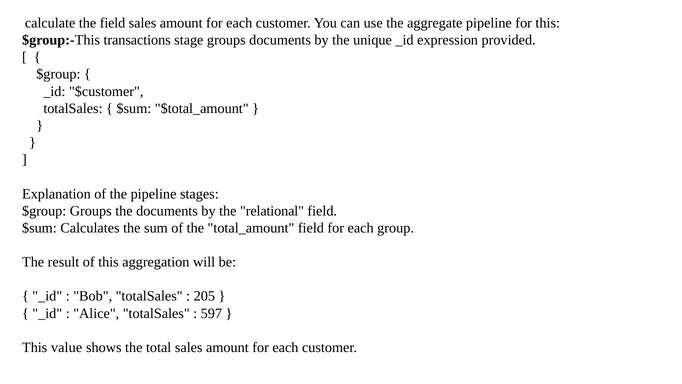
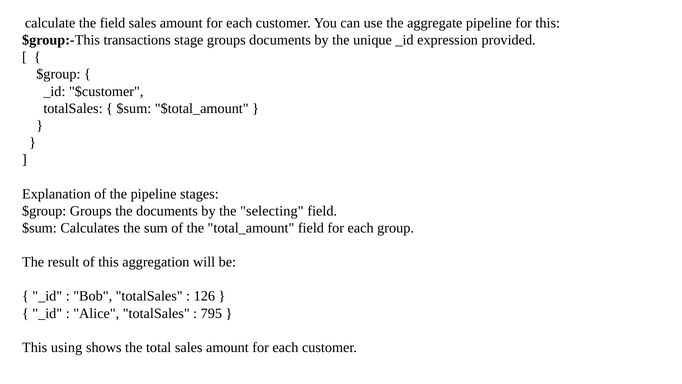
relational: relational -> selecting
205: 205 -> 126
597: 597 -> 795
value: value -> using
